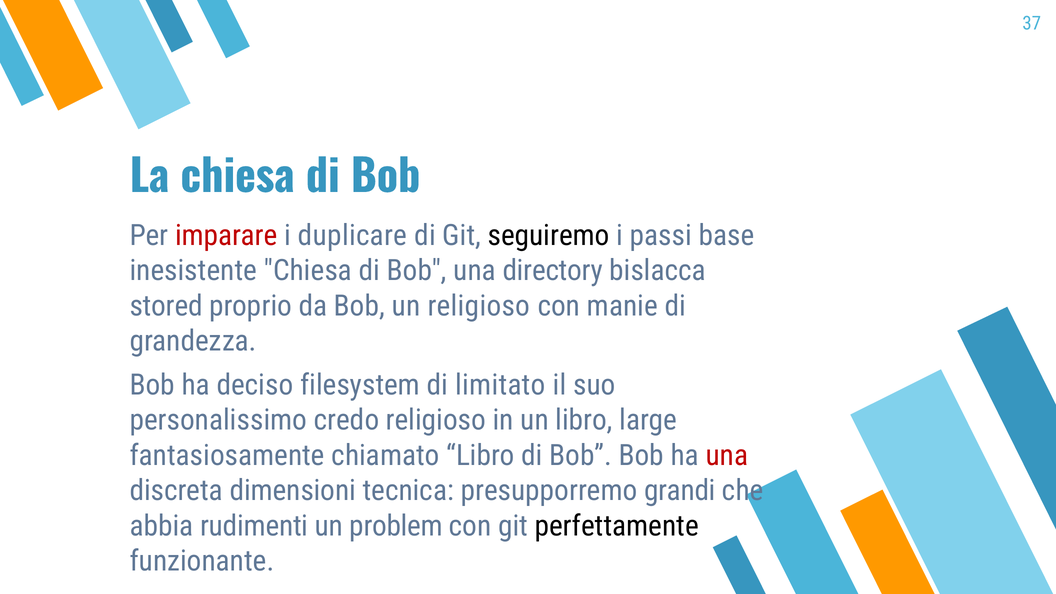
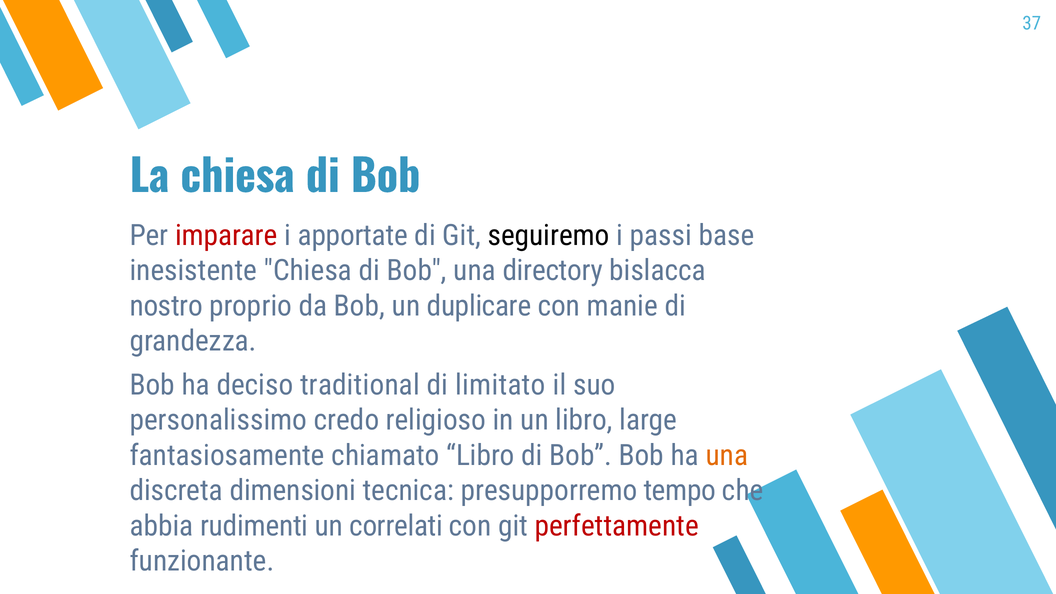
duplicare: duplicare -> apportate
stored: stored -> nostro
un religioso: religioso -> duplicare
filesystem: filesystem -> traditional
una at (727, 456) colour: red -> orange
grandi: grandi -> tempo
problem: problem -> correlati
perfettamente colour: black -> red
